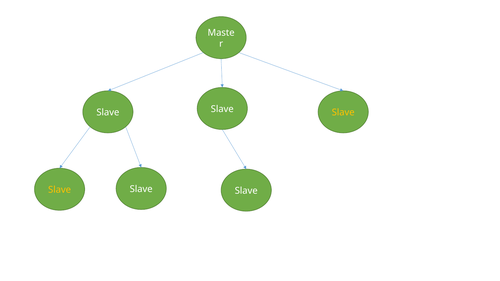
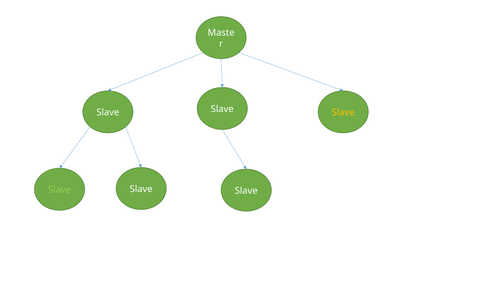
Slave at (60, 190) colour: yellow -> light green
